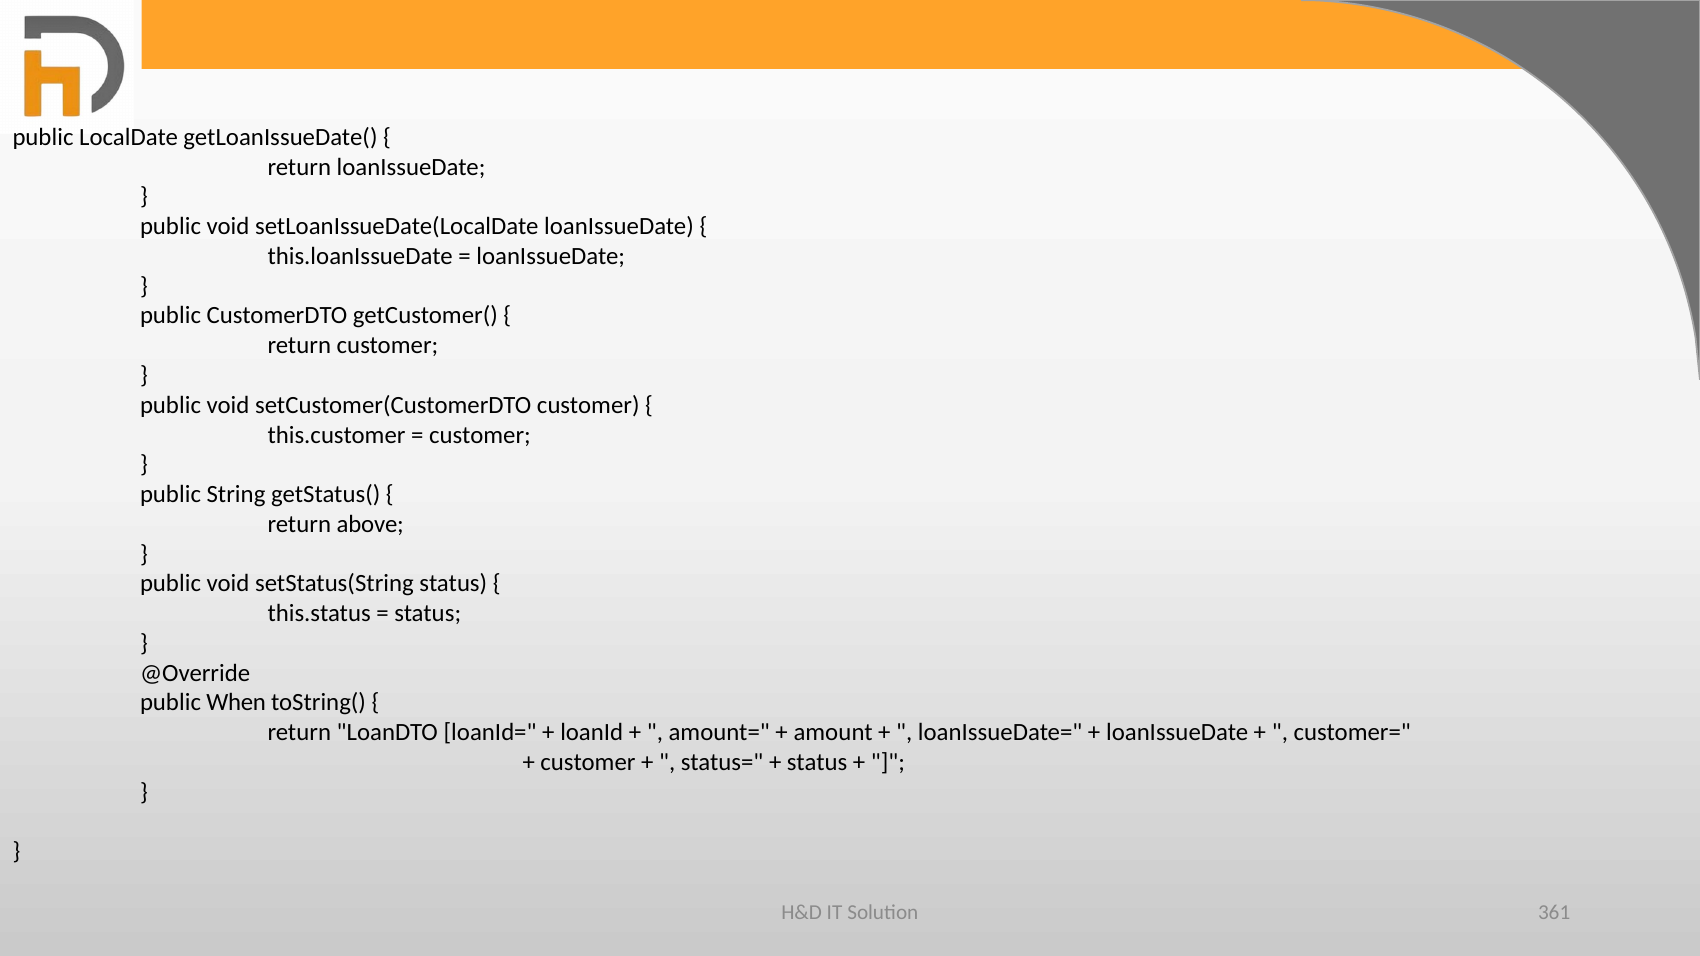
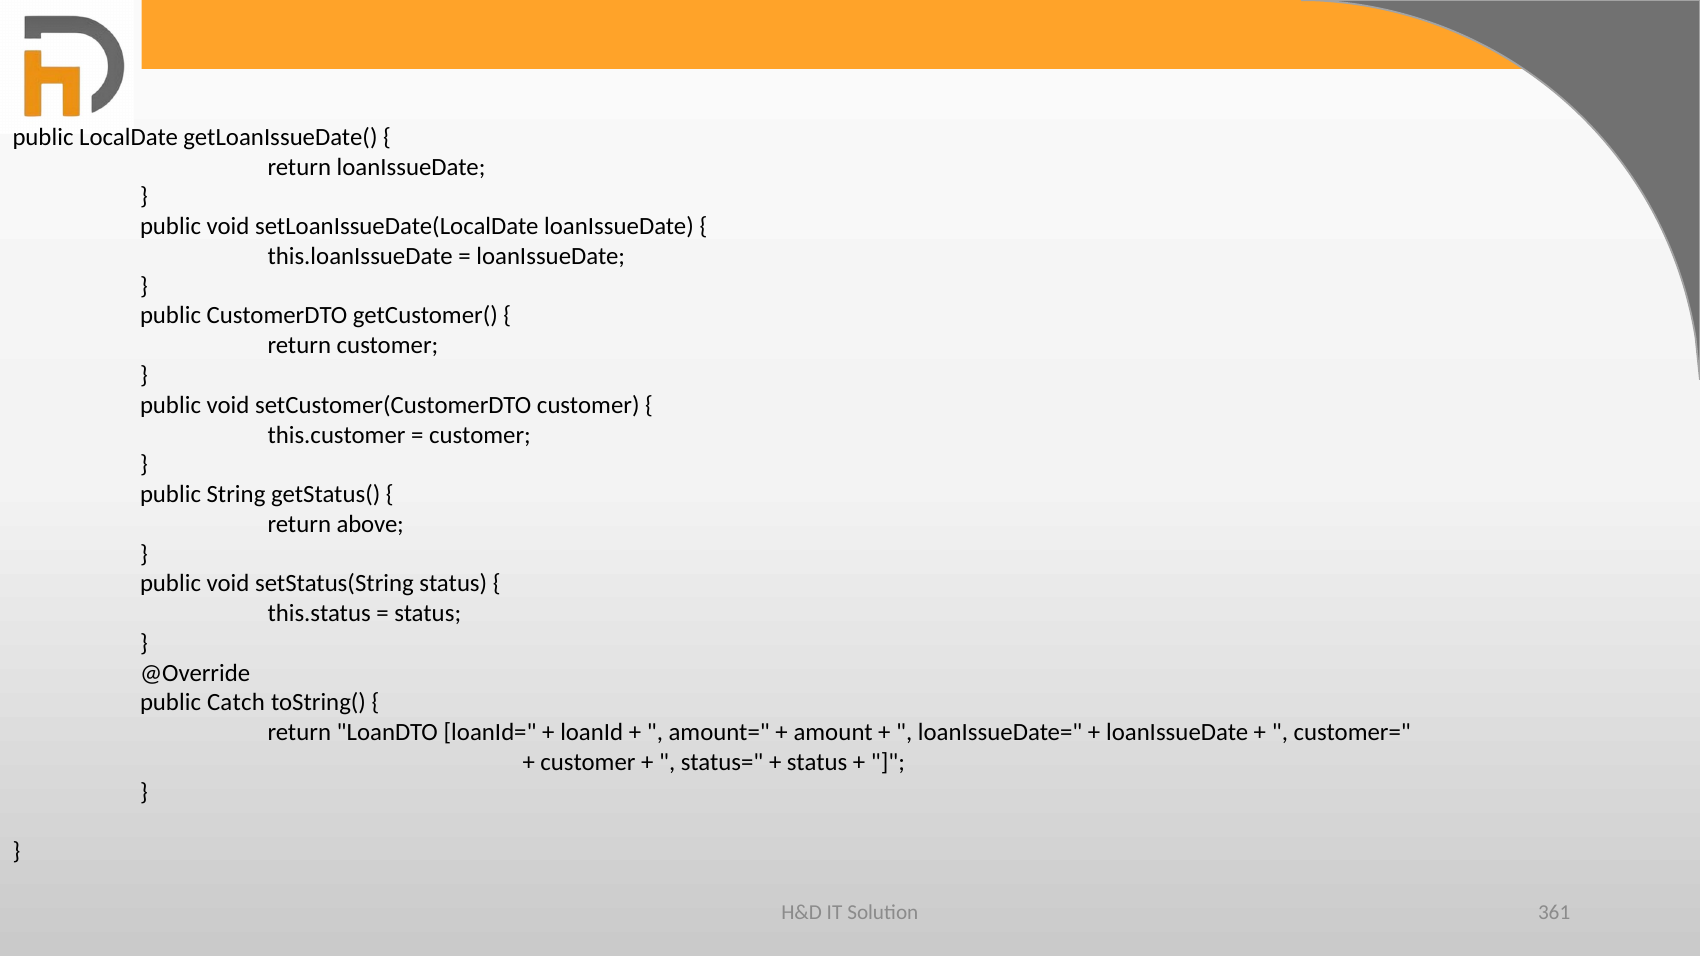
When: When -> Catch
